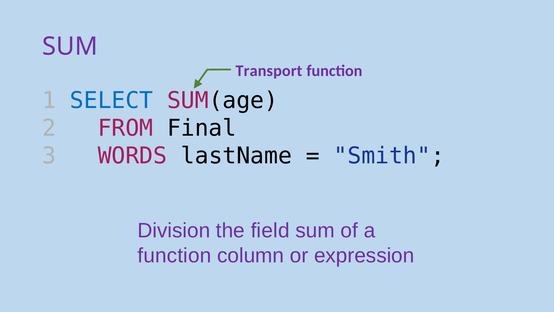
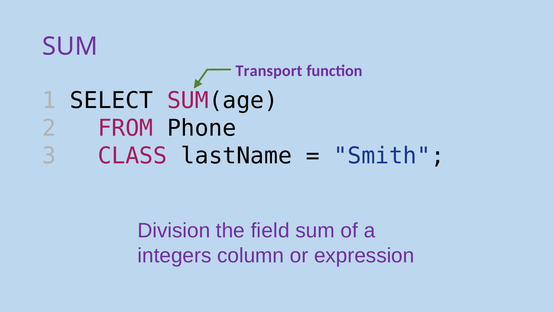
SELECT colour: blue -> black
Final: Final -> Phone
WORDS: WORDS -> CLASS
function at (174, 255): function -> integers
